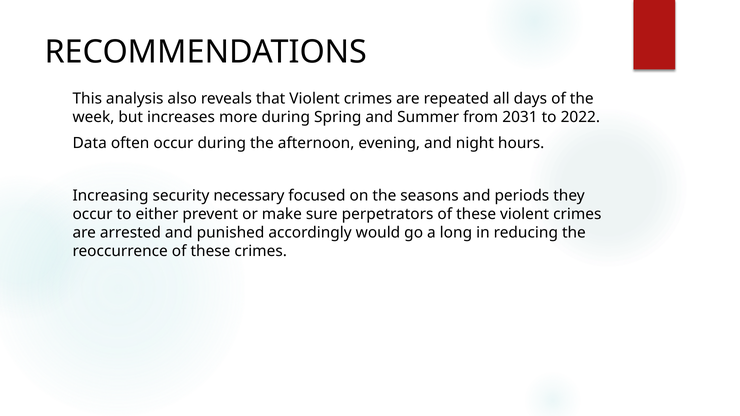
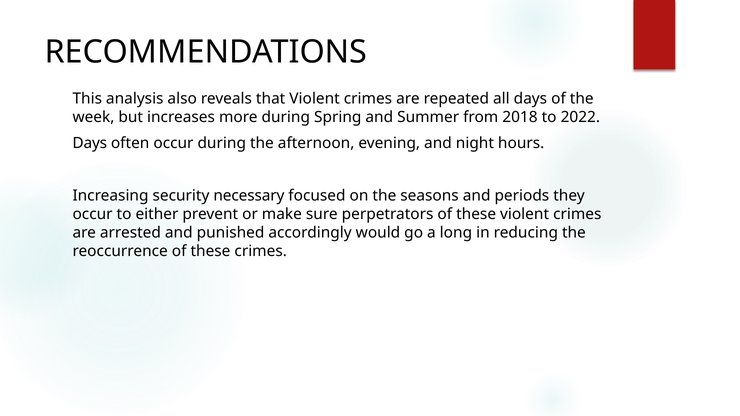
2031: 2031 -> 2018
Data at (90, 143): Data -> Days
